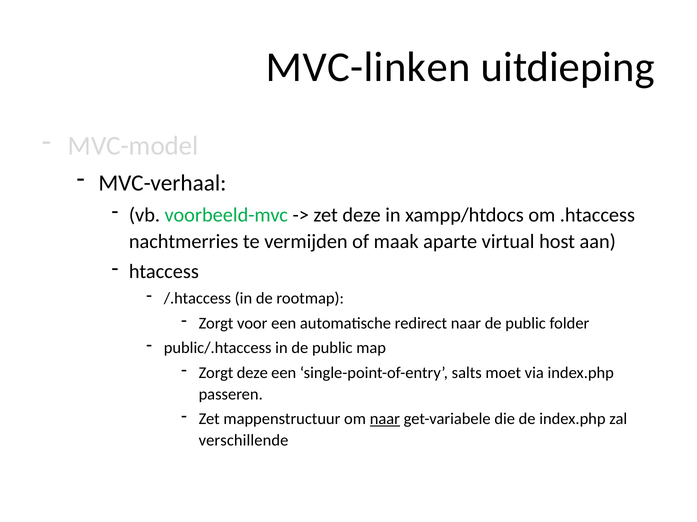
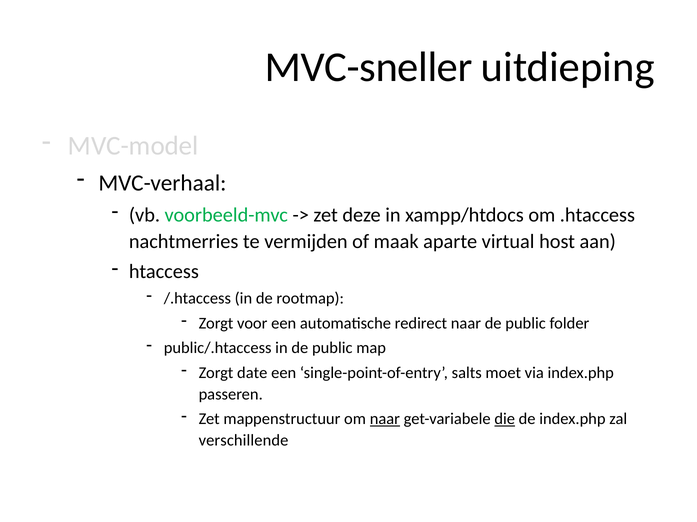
MVC-linken: MVC-linken -> MVC-sneller
Zorgt deze: deze -> date
die underline: none -> present
